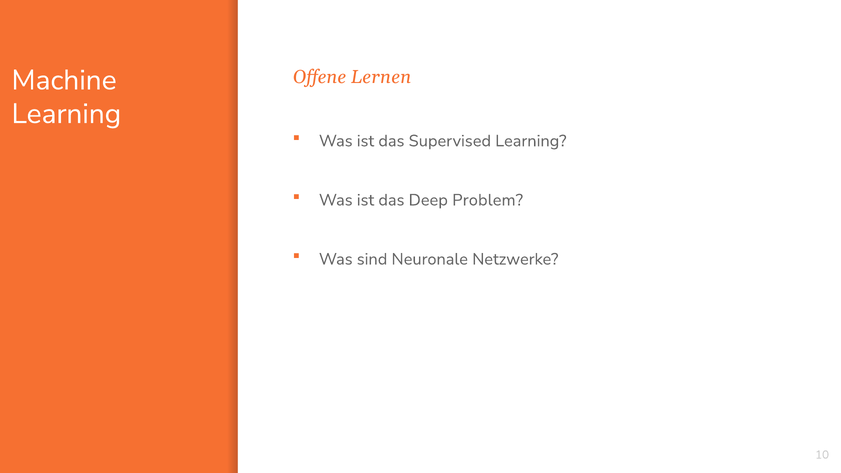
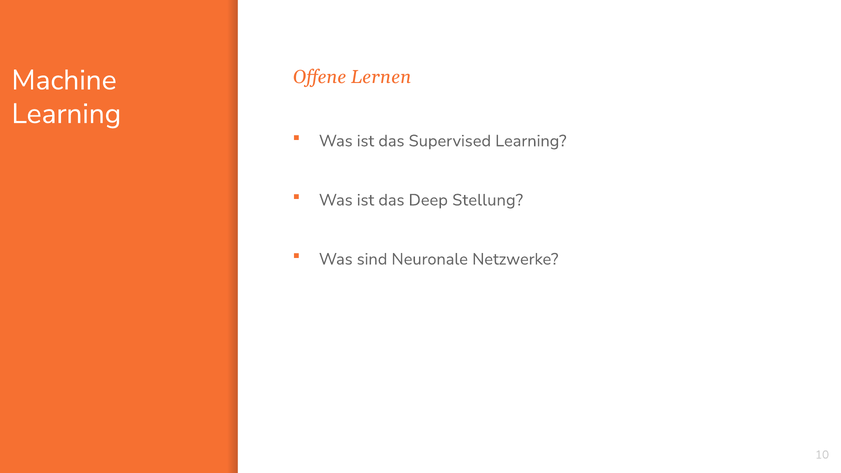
Problem: Problem -> Stellung
